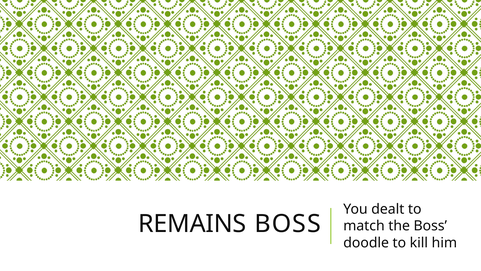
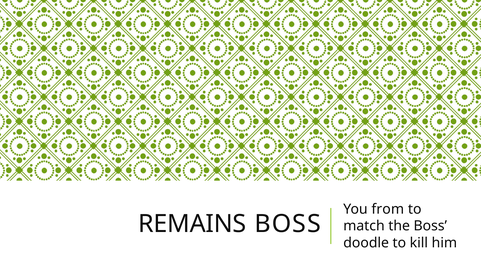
dealt: dealt -> from
